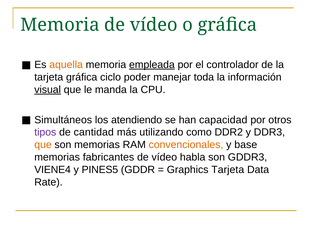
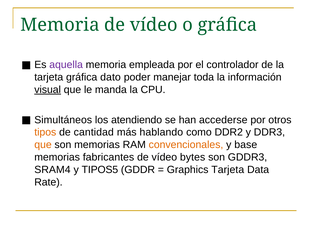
aquella colour: orange -> purple
empleada underline: present -> none
ciclo: ciclo -> dato
capacidad: capacidad -> accederse
tipos colour: purple -> orange
utilizando: utilizando -> hablando
habla: habla -> bytes
VIENE4: VIENE4 -> SRAM4
PINES5: PINES5 -> TIPOS5
